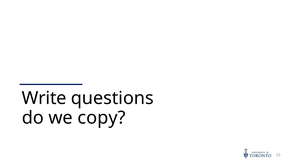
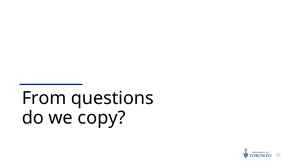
Write: Write -> From
